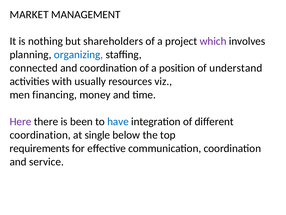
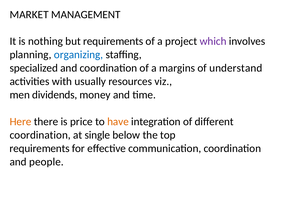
but shareholders: shareholders -> requirements
connected: connected -> specialized
position: position -> margins
financing: financing -> dividends
Here colour: purple -> orange
been: been -> price
have colour: blue -> orange
service: service -> people
